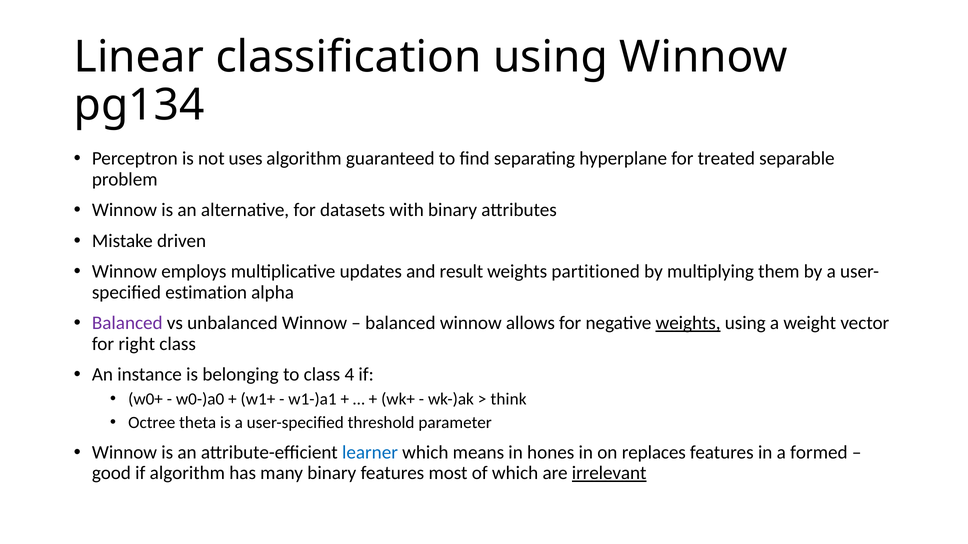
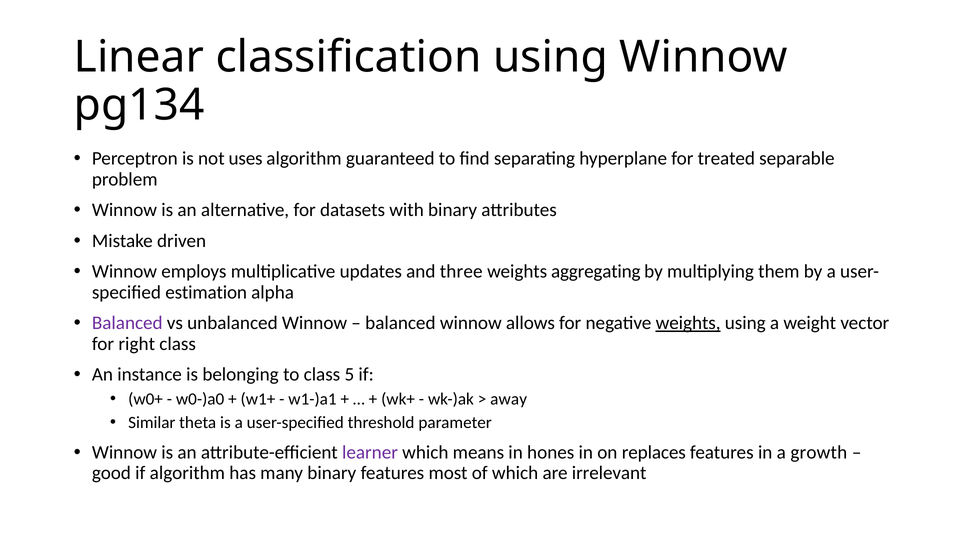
result: result -> three
partitioned: partitioned -> aggregating
4: 4 -> 5
think: think -> away
Octree: Octree -> Similar
learner colour: blue -> purple
formed: formed -> growth
irrelevant underline: present -> none
